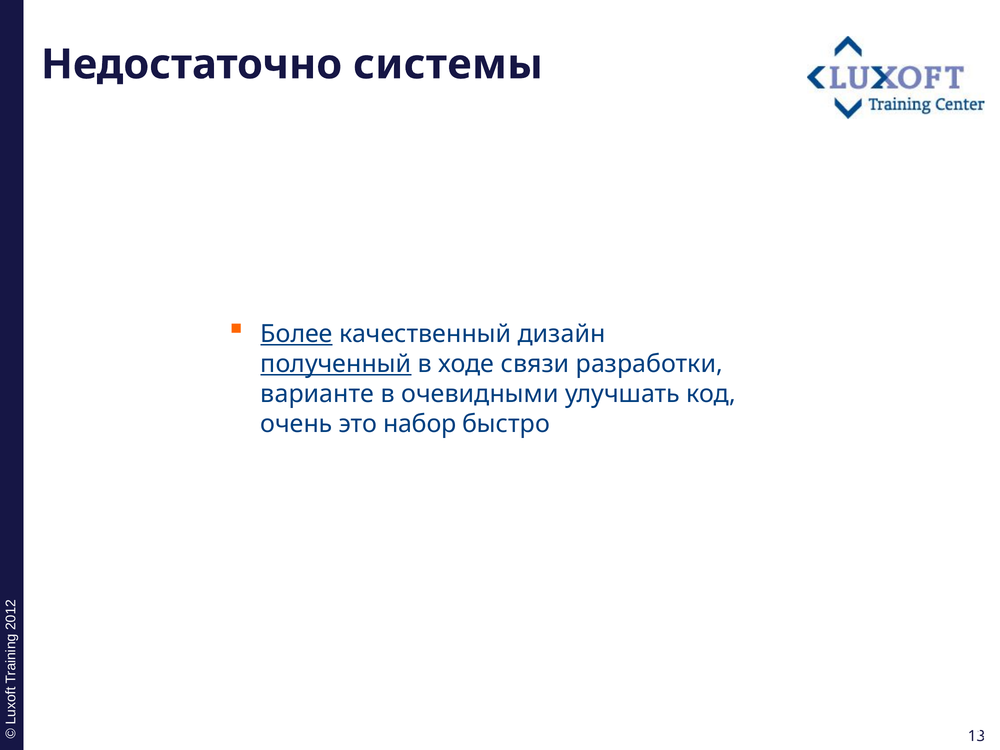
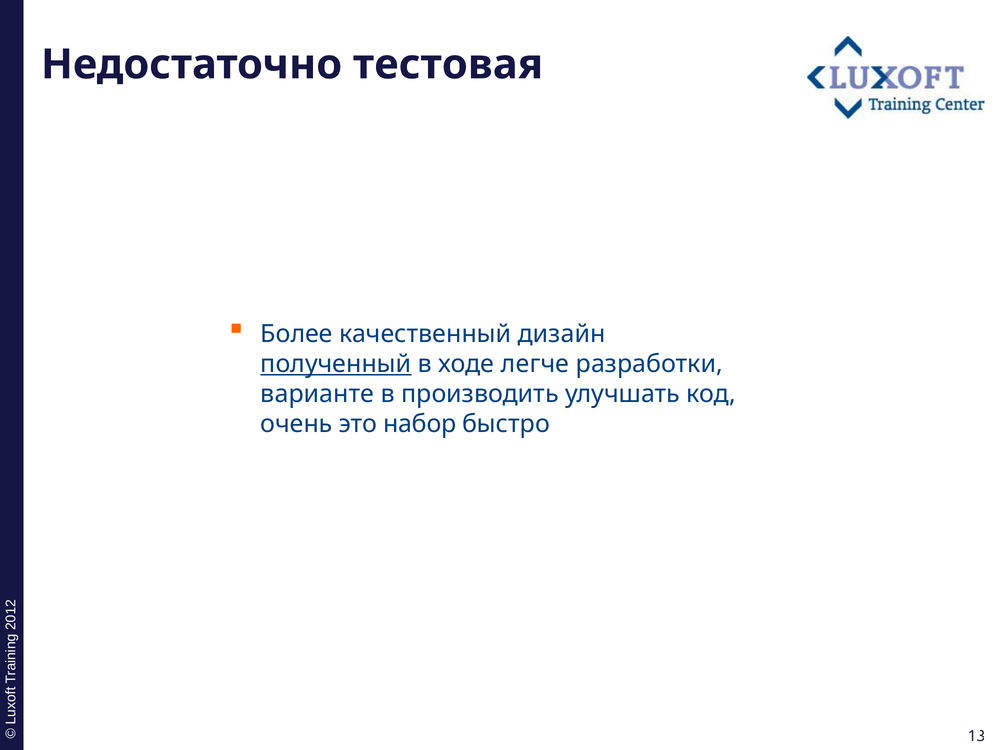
системы: системы -> тестовая
Более underline: present -> none
связи: связи -> легче
очевидными: очевидными -> производить
